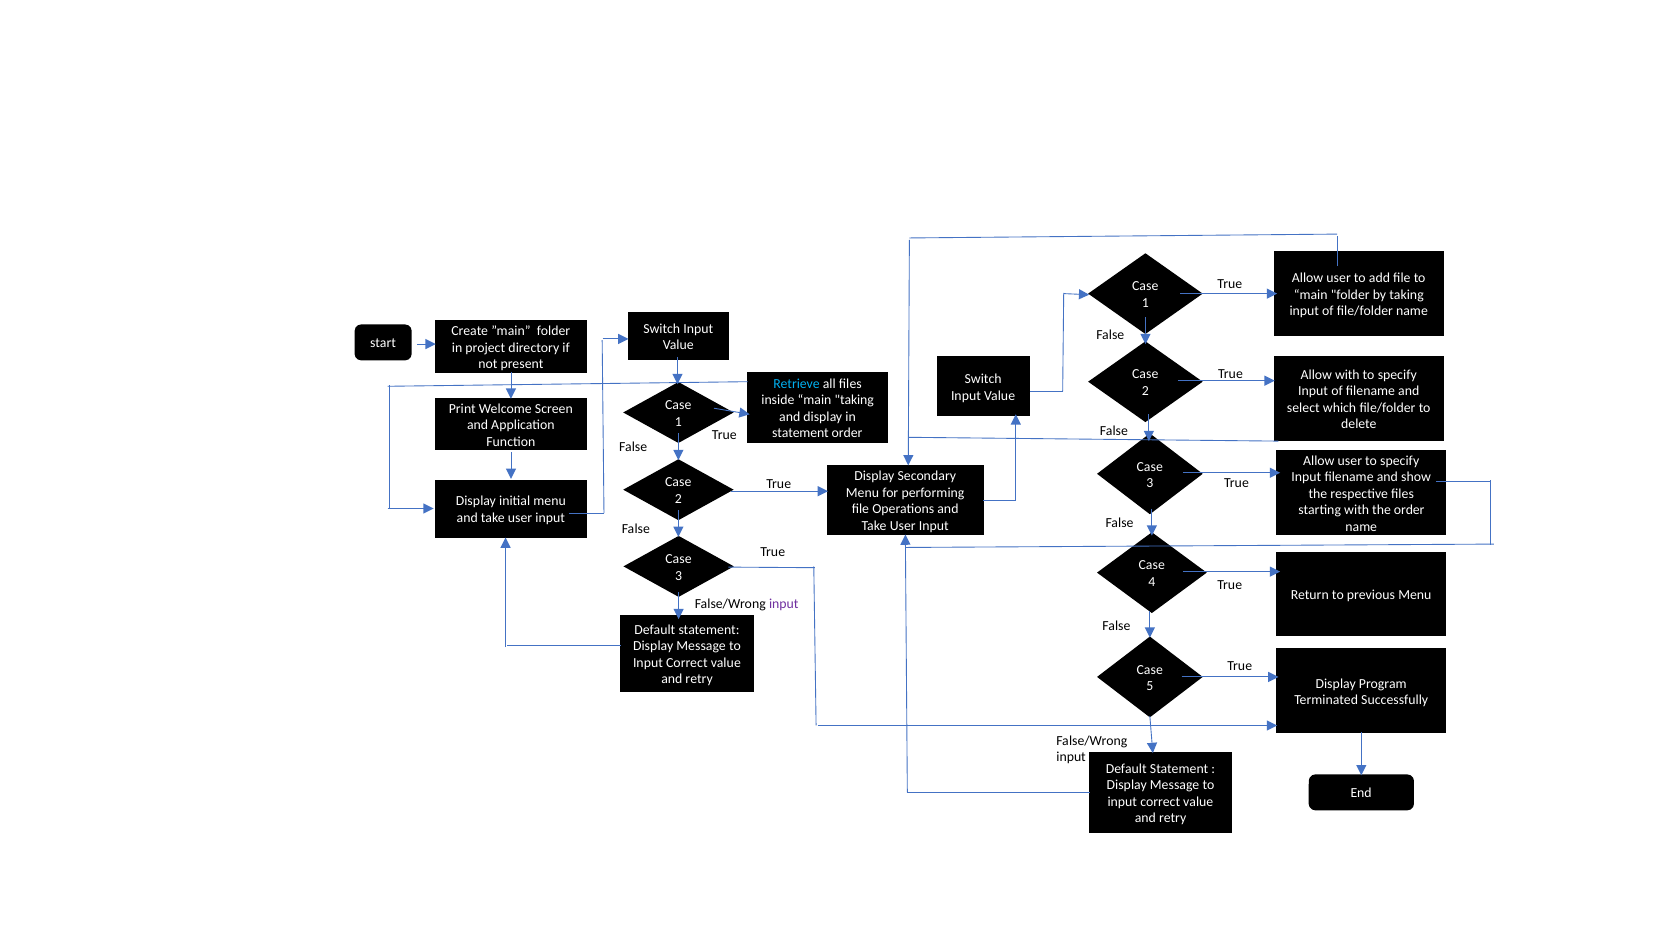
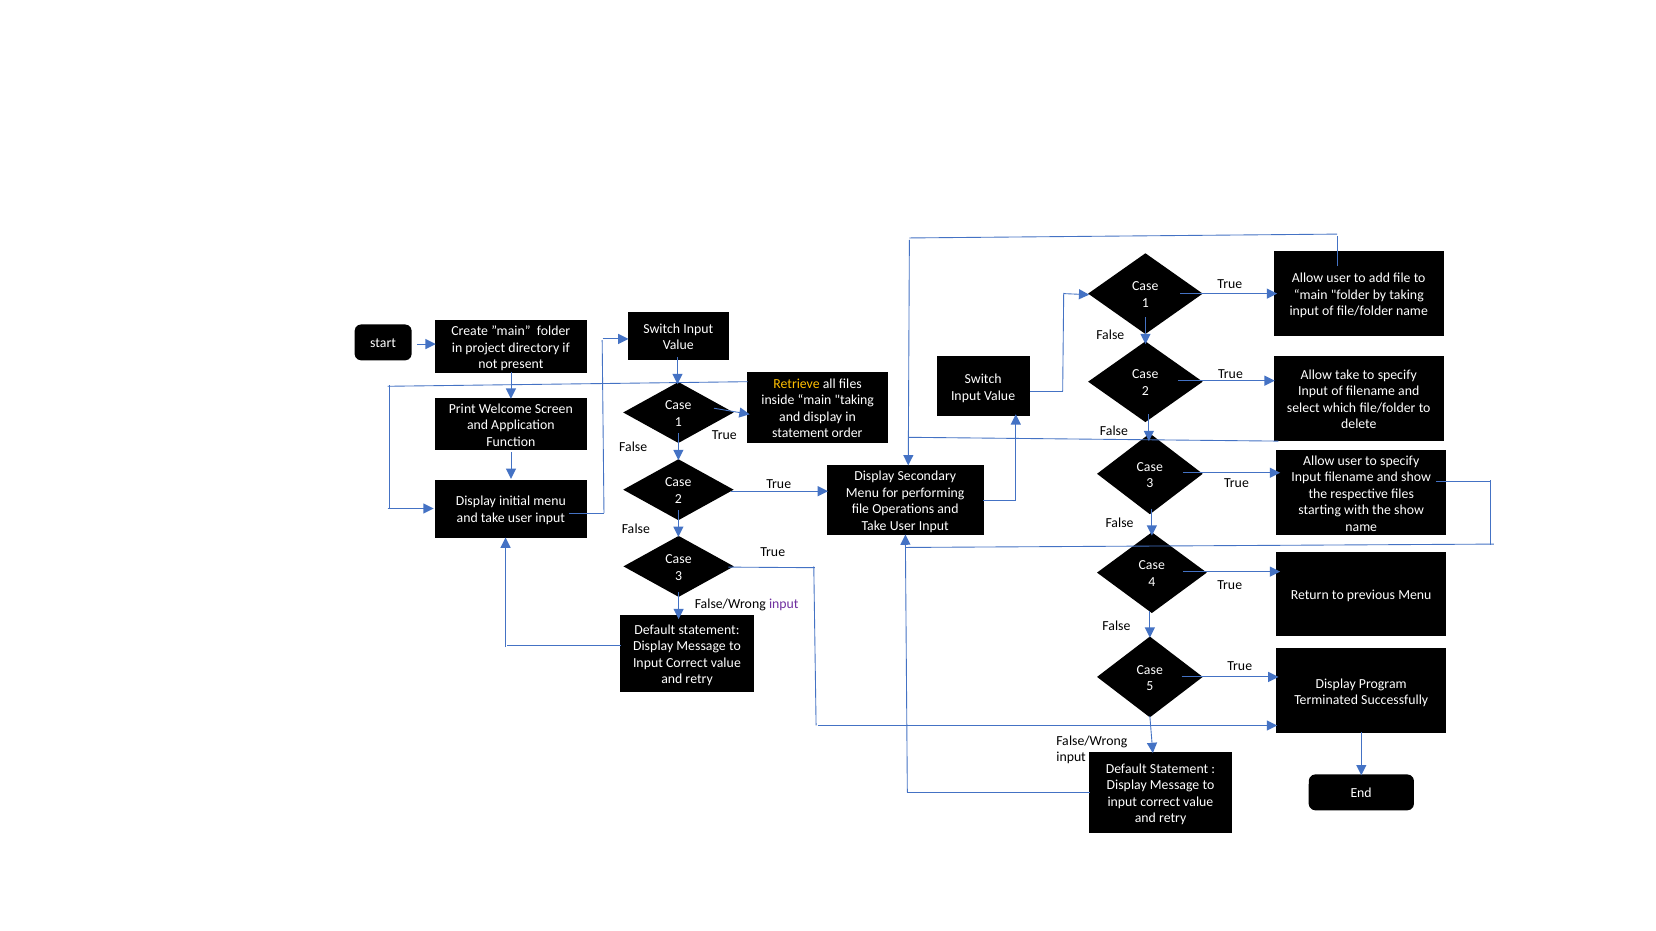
Allow with: with -> take
Retrieve colour: light blue -> yellow
the order: order -> show
